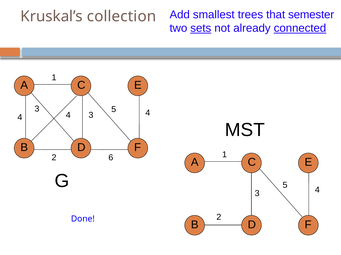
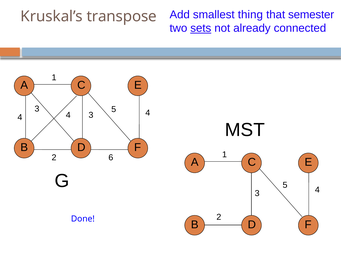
collection: collection -> transpose
trees: trees -> thing
connected underline: present -> none
